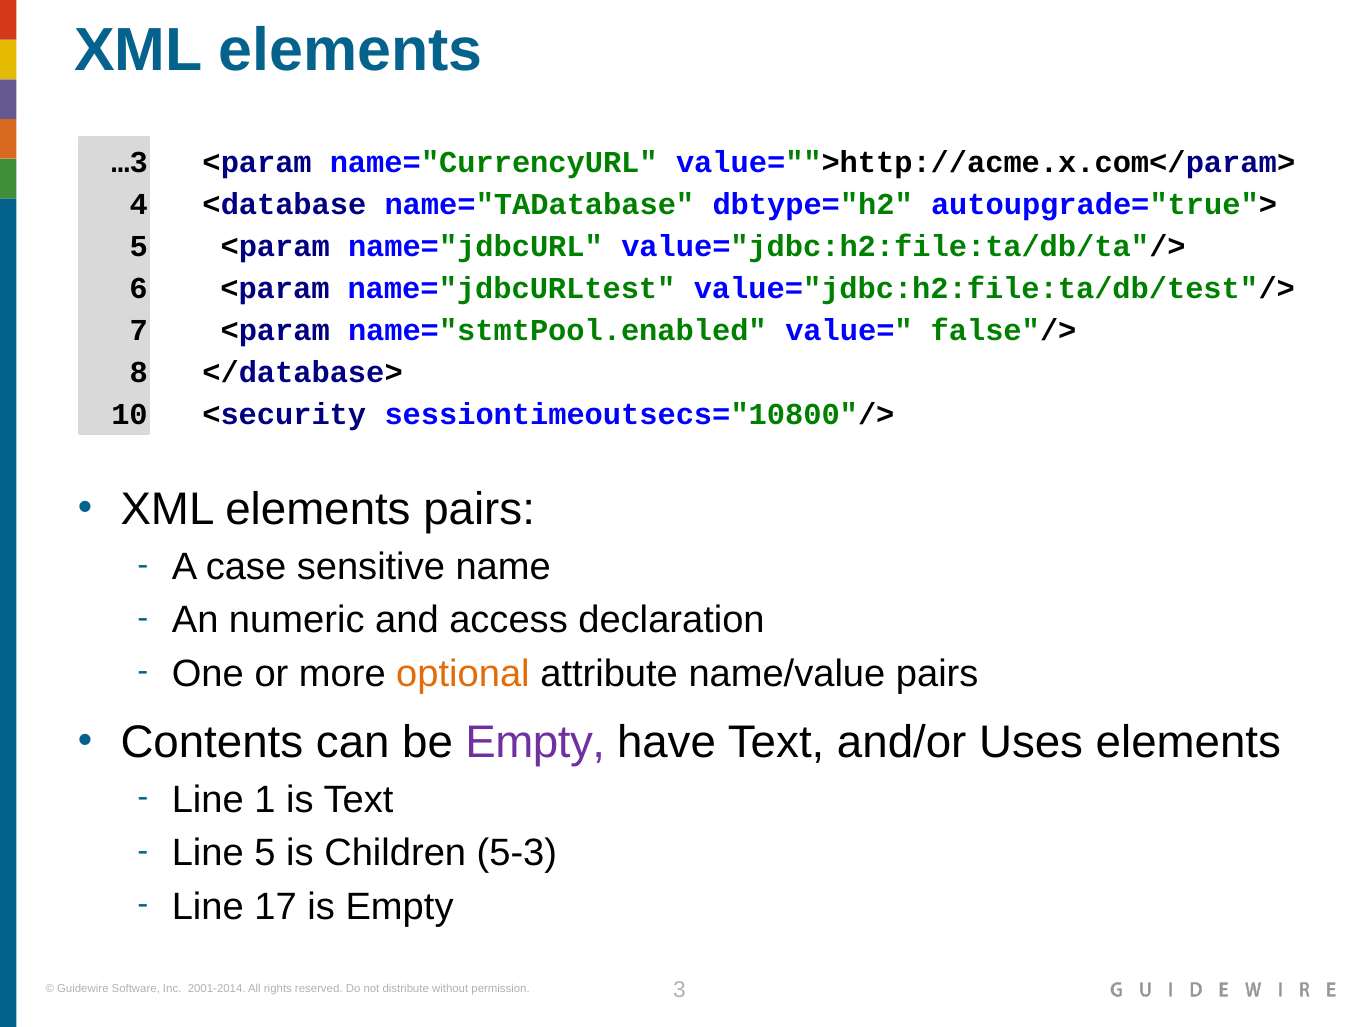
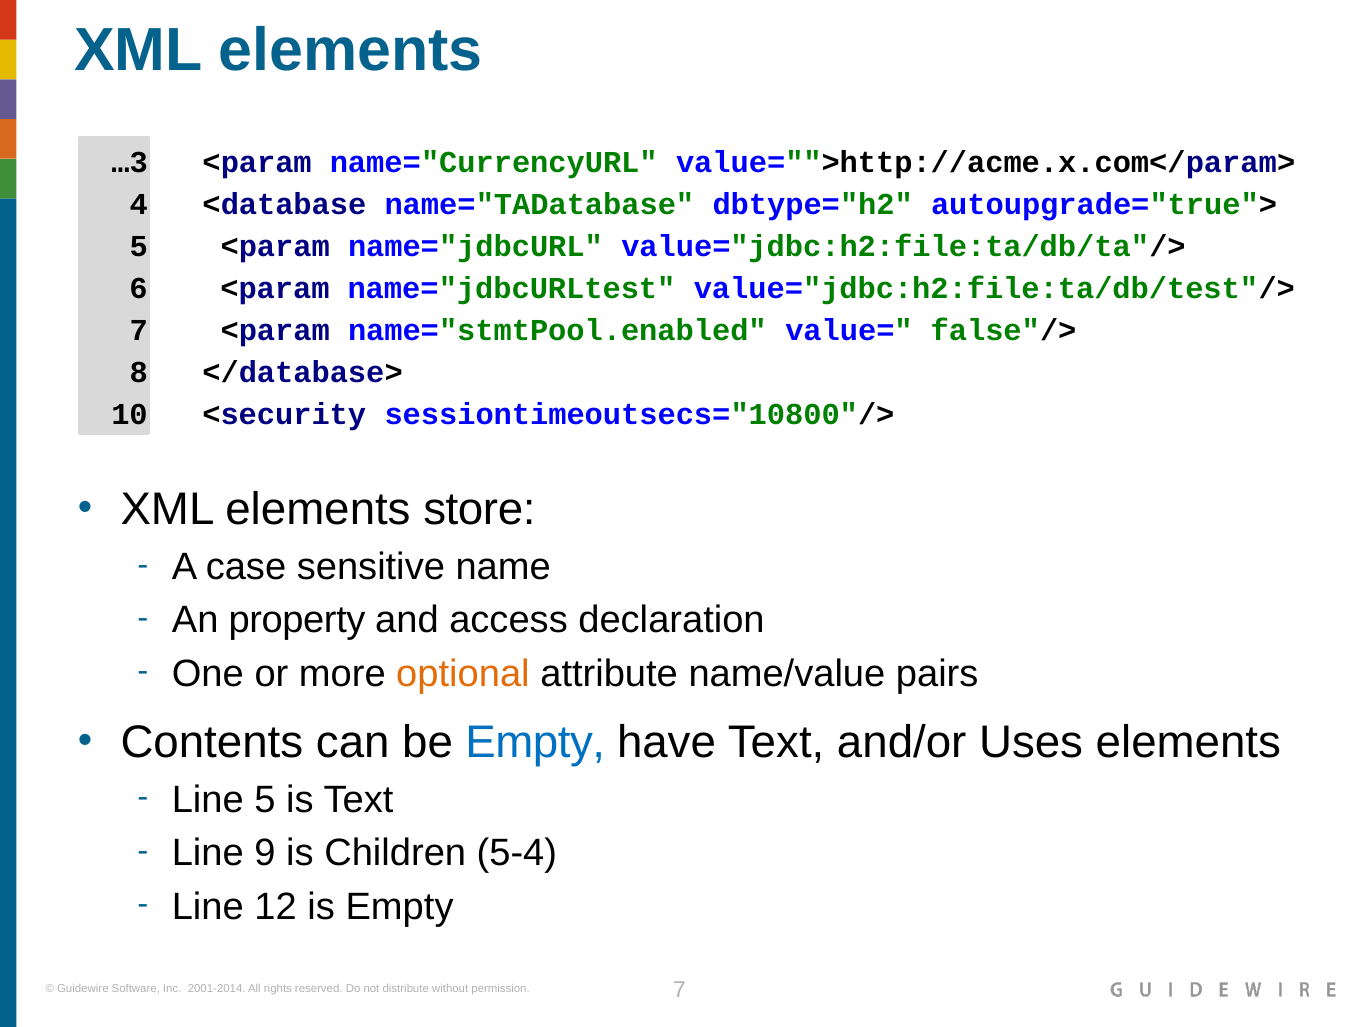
elements pairs: pairs -> store
numeric: numeric -> property
Empty at (535, 743) colour: purple -> blue
Line 1: 1 -> 5
Line 5: 5 -> 9
5-3: 5-3 -> 5-4
17: 17 -> 12
3 at (680, 990): 3 -> 7
